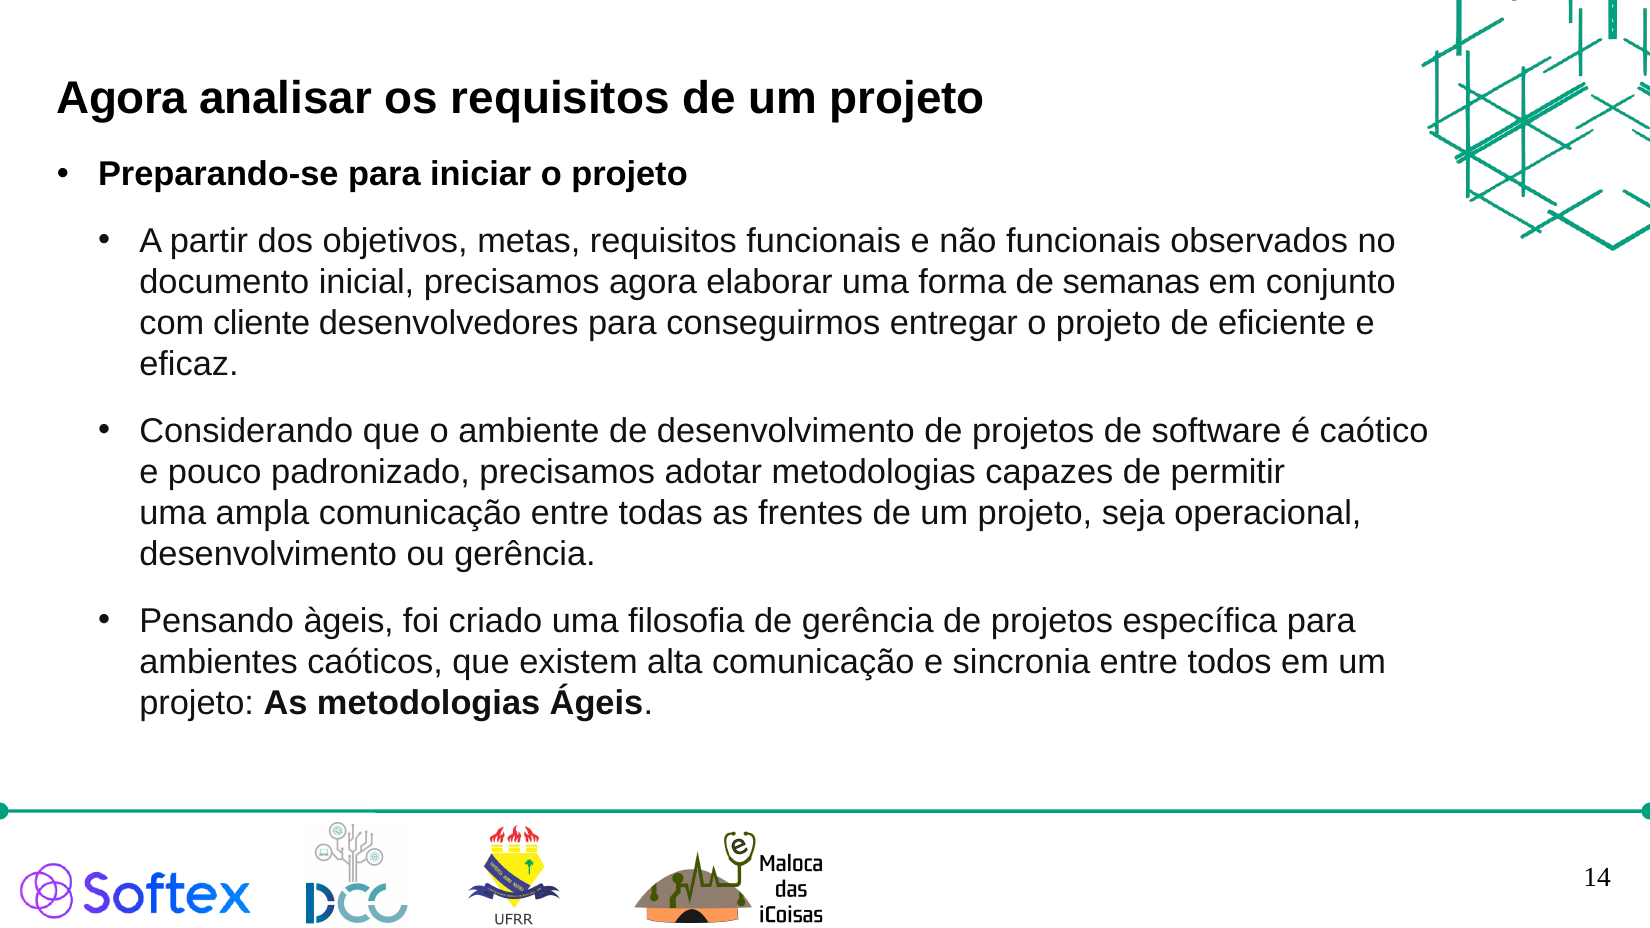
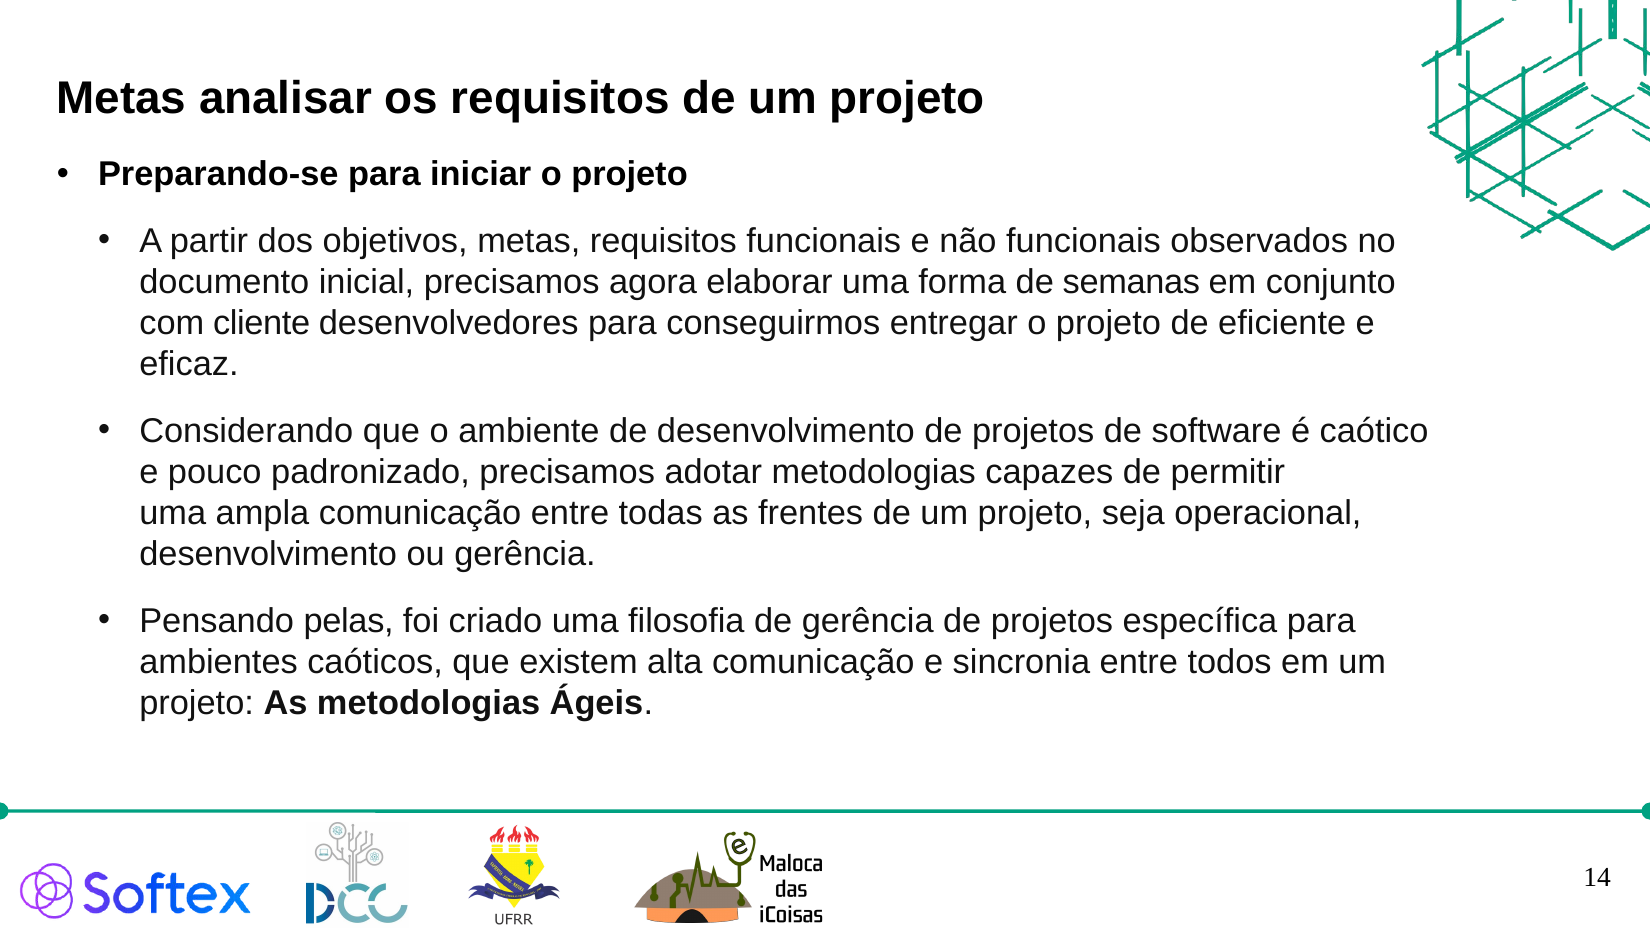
Agora at (122, 99): Agora -> Metas
àgeis: àgeis -> pelas
